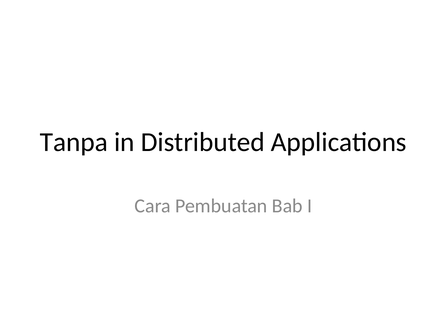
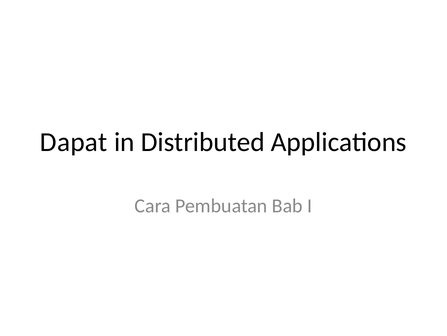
Tanpa: Tanpa -> Dapat
